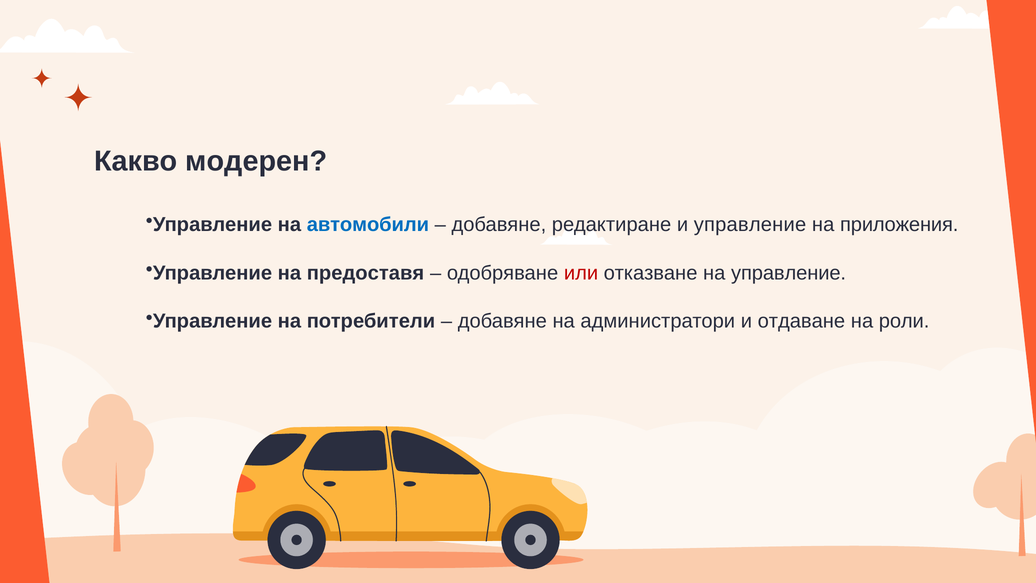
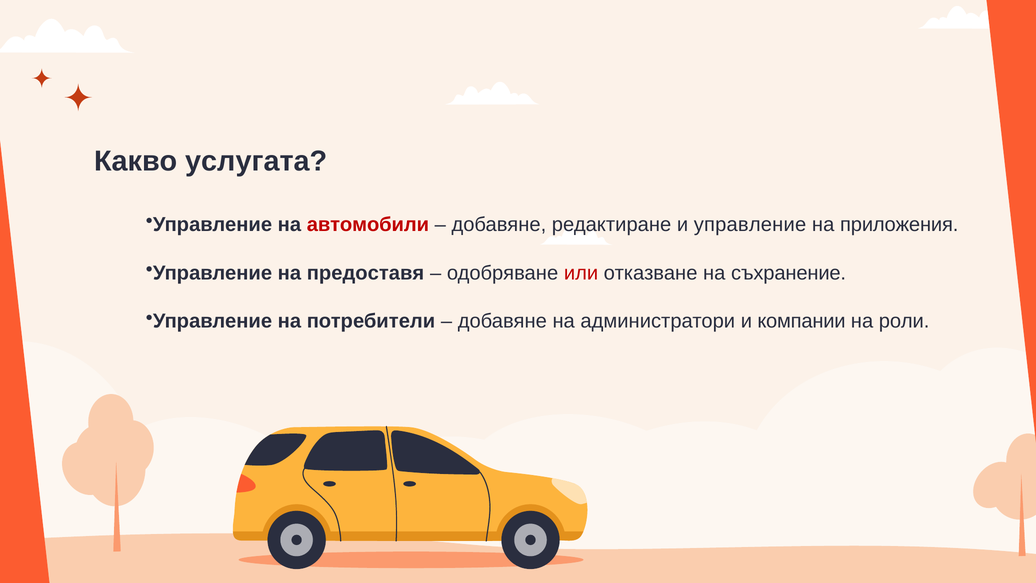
модерен: модерен -> услугата
автомобили colour: blue -> red
на управление: управление -> съхранение
отдаване: отдаване -> компании
